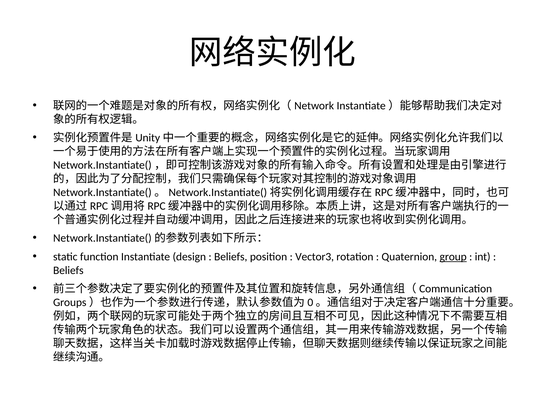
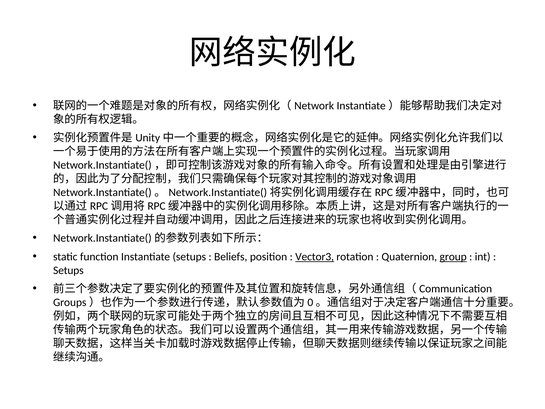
Instantiate design: design -> setups
Vector3 underline: none -> present
Beliefs at (68, 270): Beliefs -> Setups
